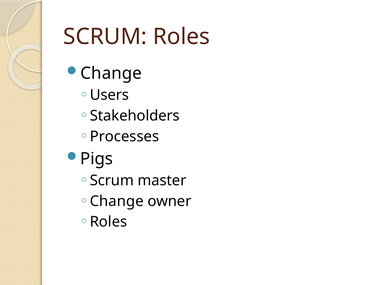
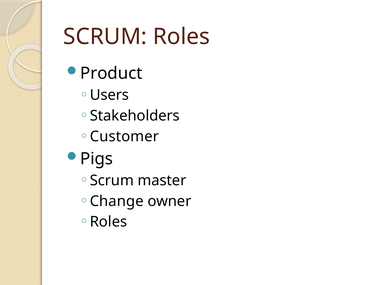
Change at (111, 73): Change -> Product
Processes: Processes -> Customer
